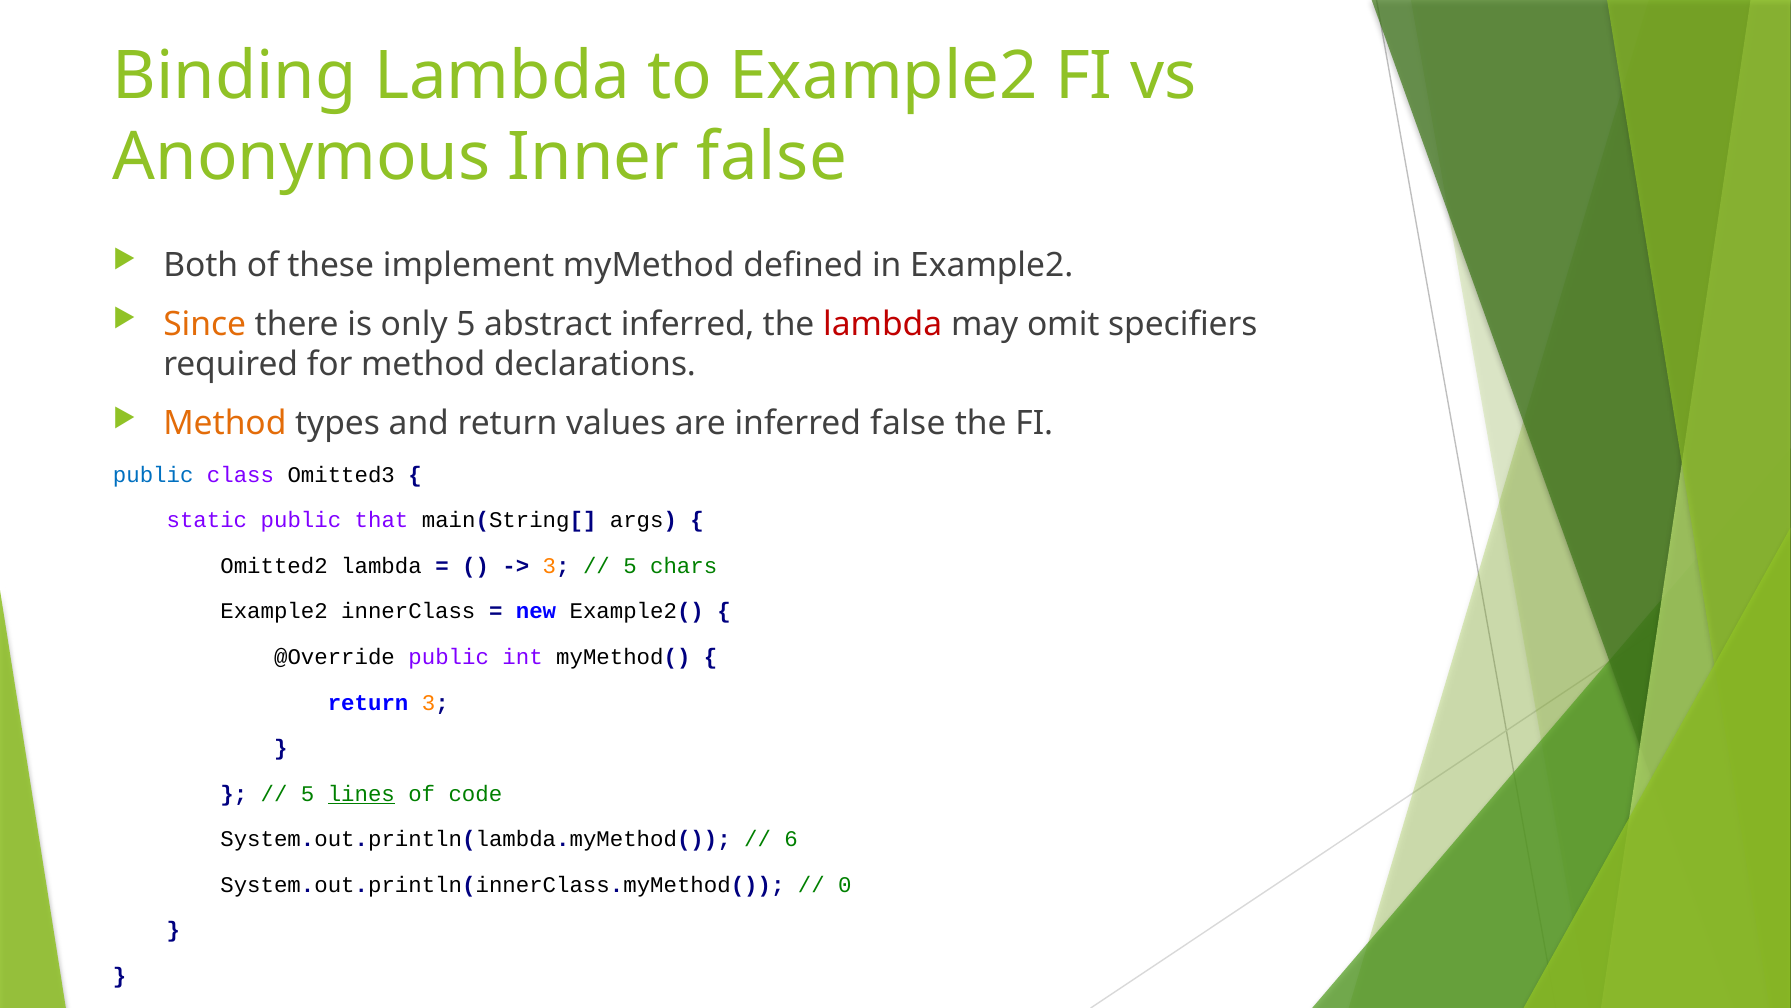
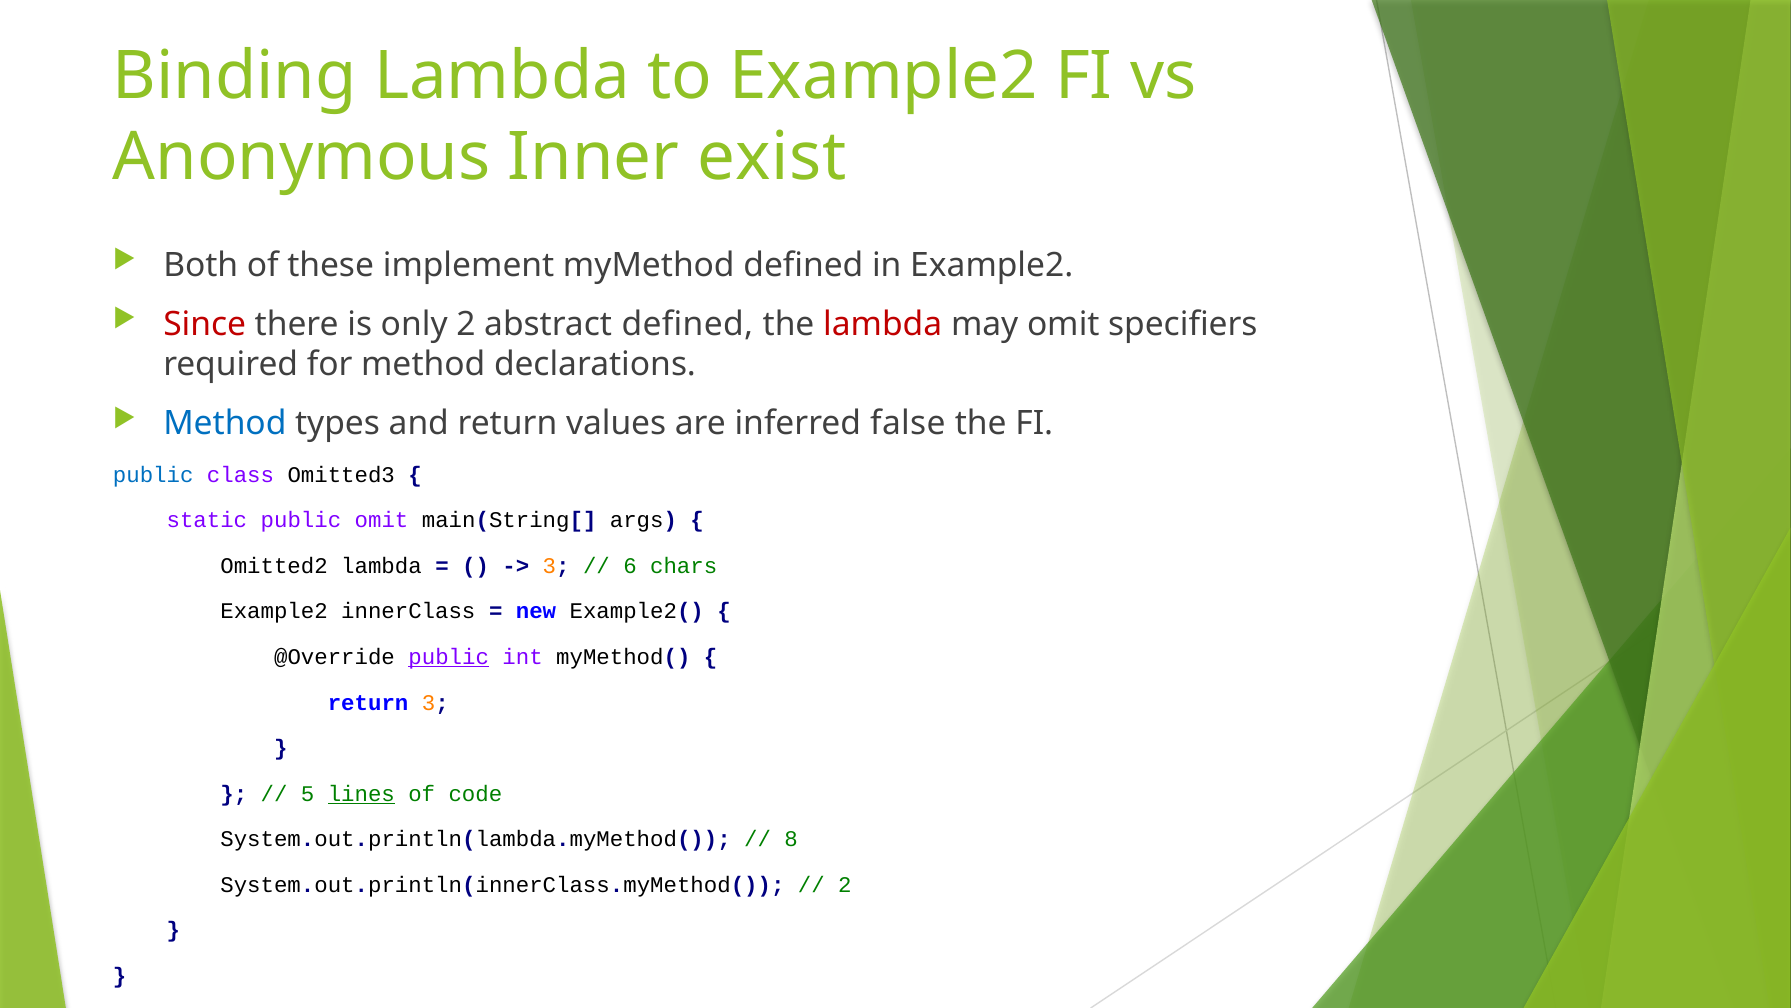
Inner false: false -> exist
Since colour: orange -> red
only 5: 5 -> 2
abstract inferred: inferred -> defined
Method at (225, 423) colour: orange -> blue
public that: that -> omit
5 at (630, 566): 5 -> 6
public at (449, 657) underline: none -> present
6: 6 -> 8
0 at (845, 884): 0 -> 2
